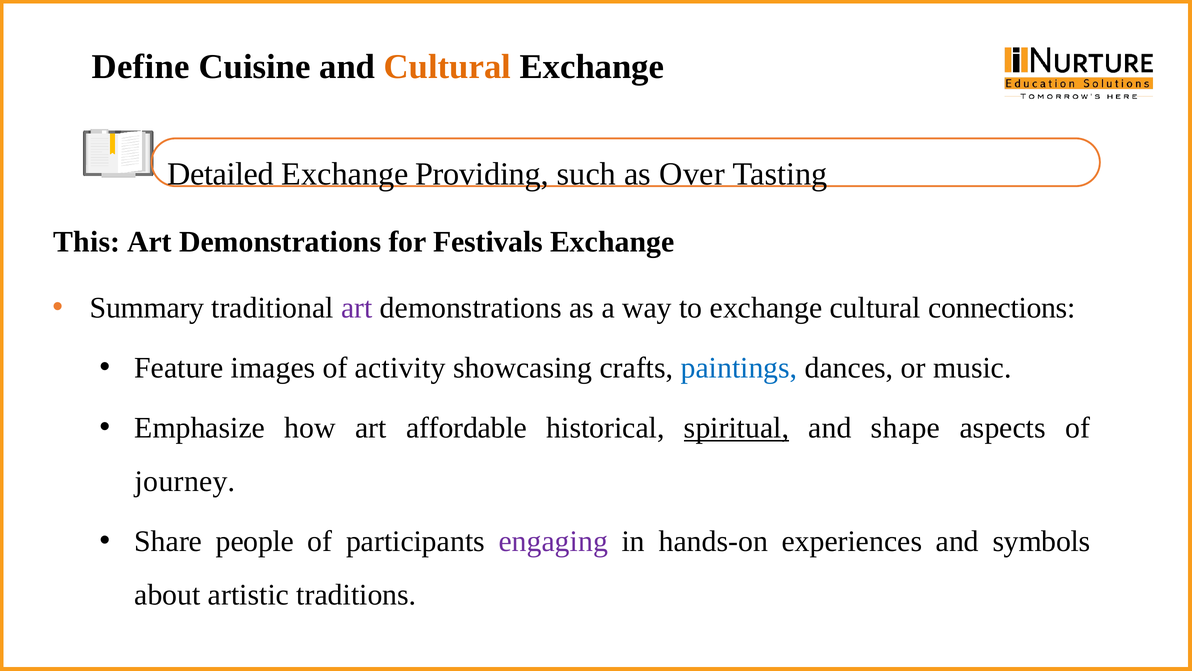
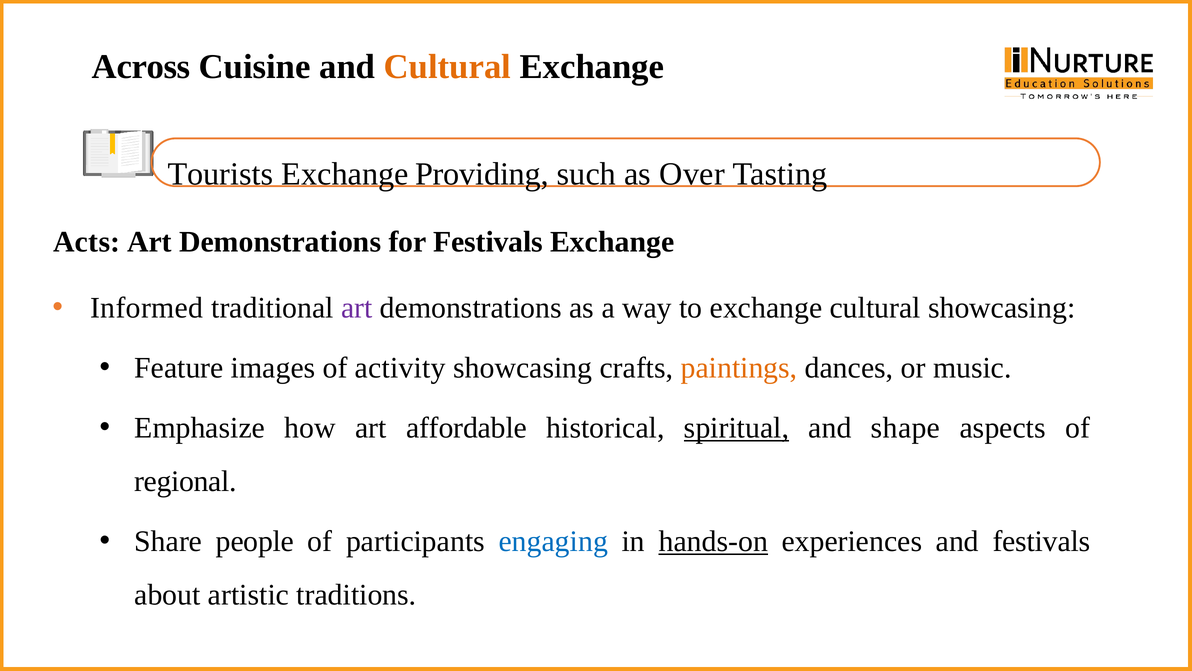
Define: Define -> Across
Detailed: Detailed -> Tourists
This: This -> Acts
Summary: Summary -> Informed
cultural connections: connections -> showcasing
paintings colour: blue -> orange
journey: journey -> regional
engaging colour: purple -> blue
hands-on underline: none -> present
and symbols: symbols -> festivals
